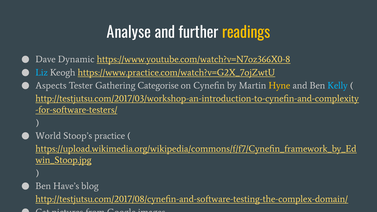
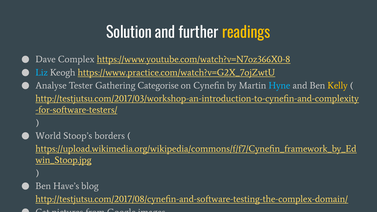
Analyse: Analyse -> Solution
Dynamic: Dynamic -> Complex
Aspects: Aspects -> Analyse
Hyne colour: yellow -> light blue
Kelly colour: light blue -> yellow
practice: practice -> borders
